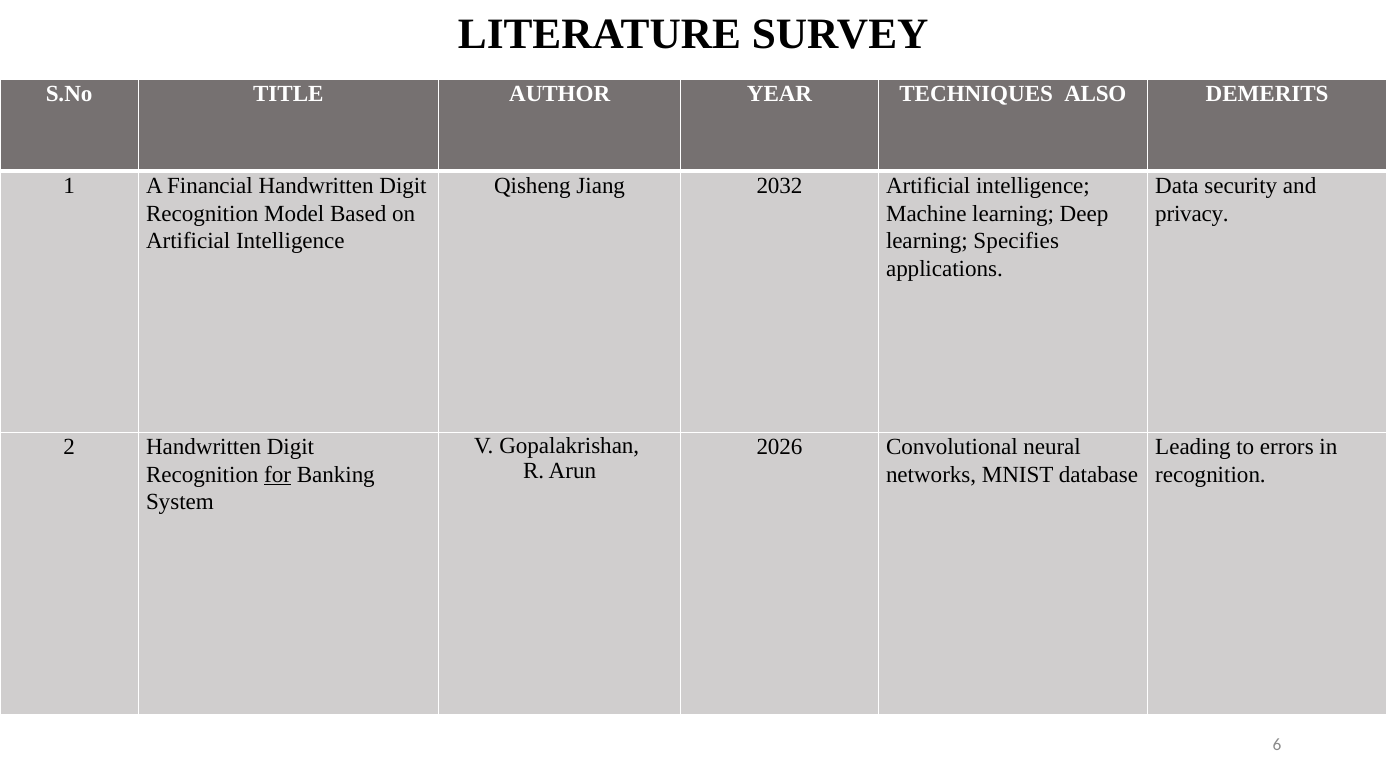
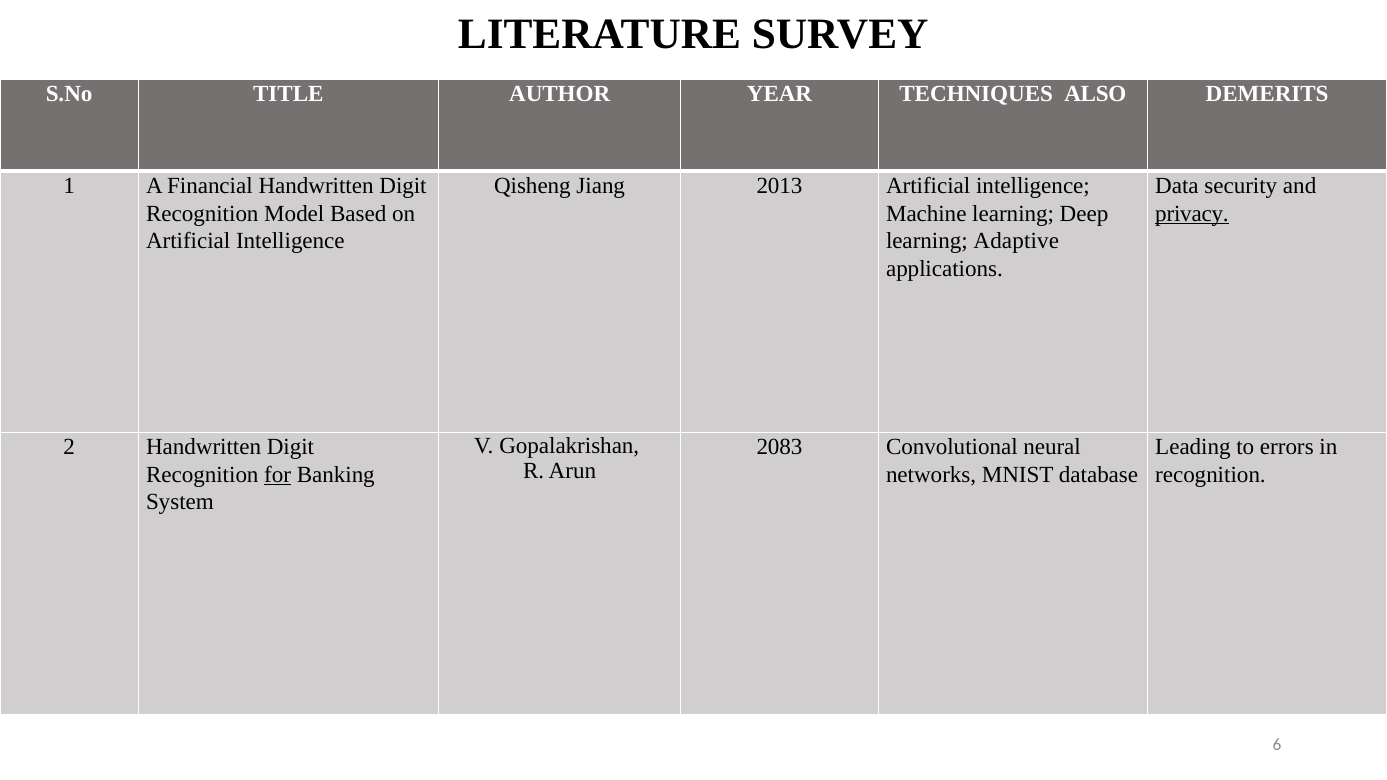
2032: 2032 -> 2013
privacy underline: none -> present
Specifies: Specifies -> Adaptive
2026: 2026 -> 2083
